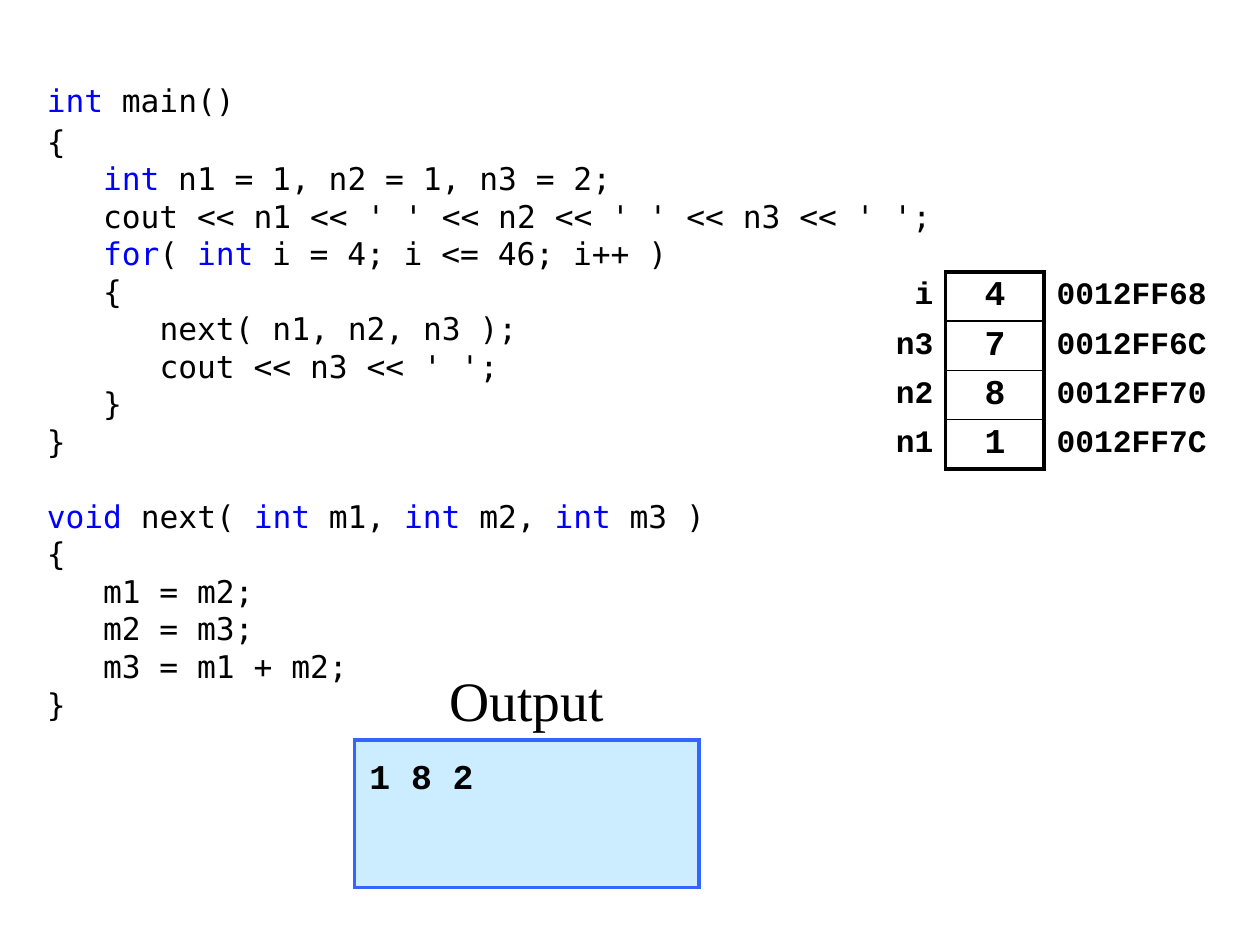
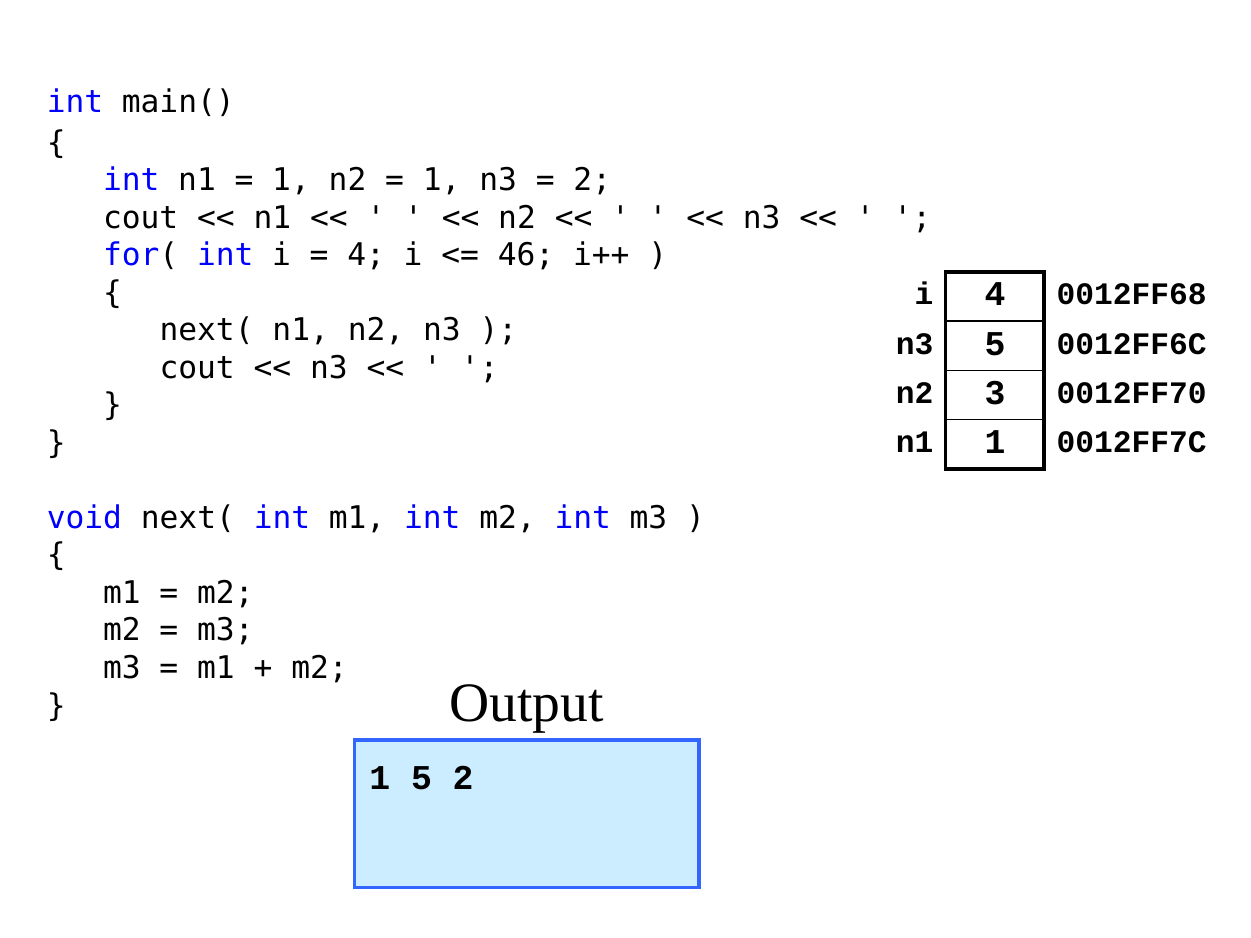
n3 7: 7 -> 5
n2 8: 8 -> 3
1 8: 8 -> 5
